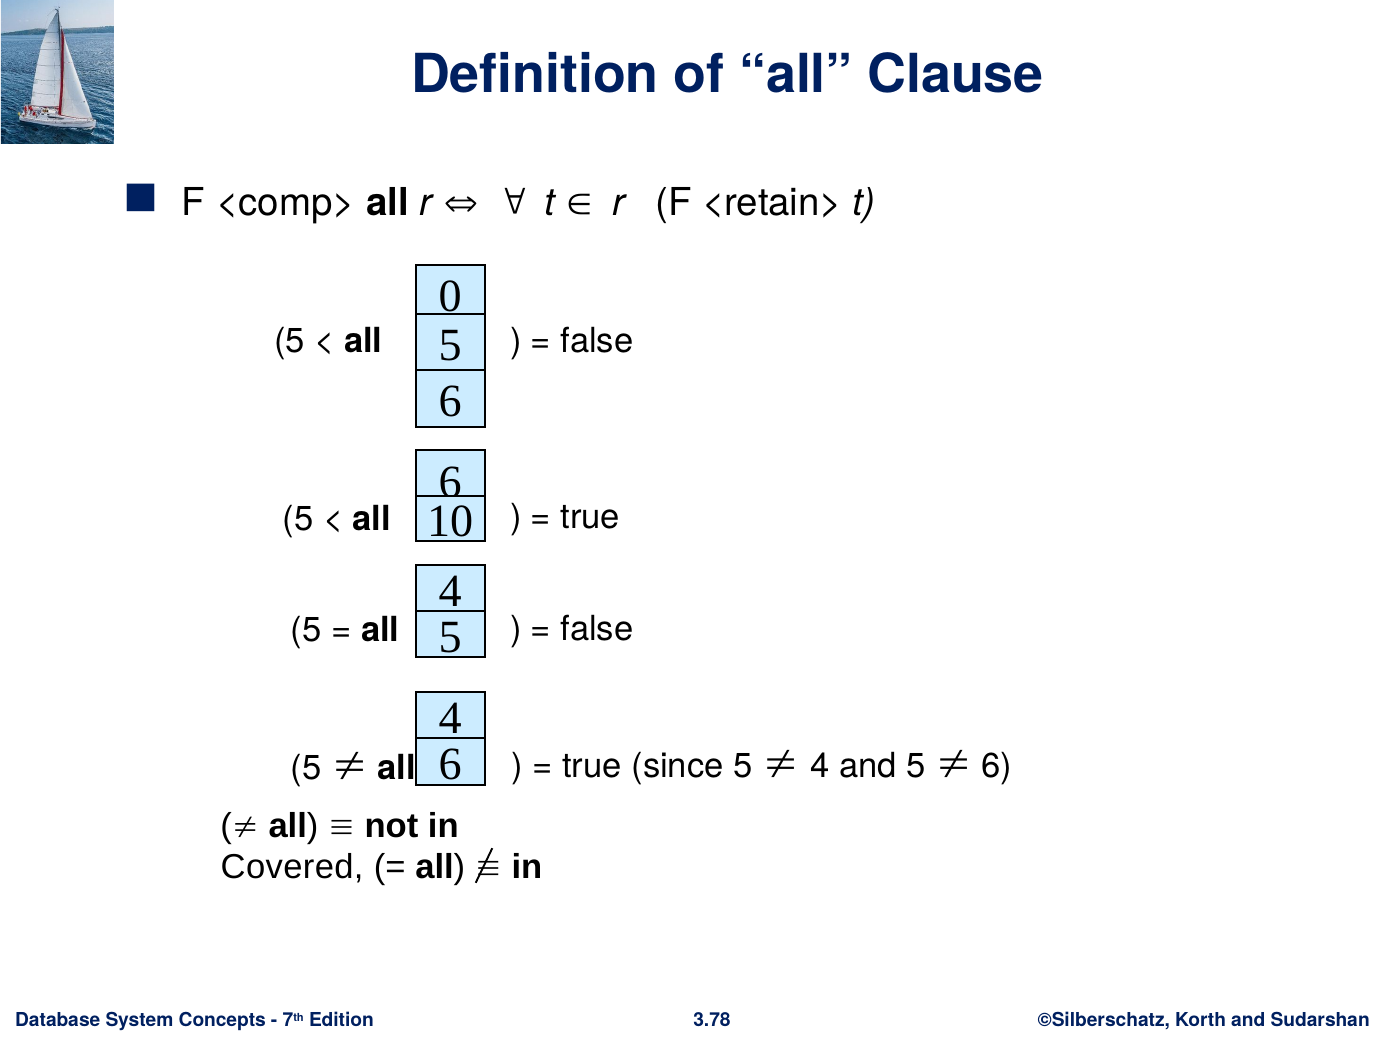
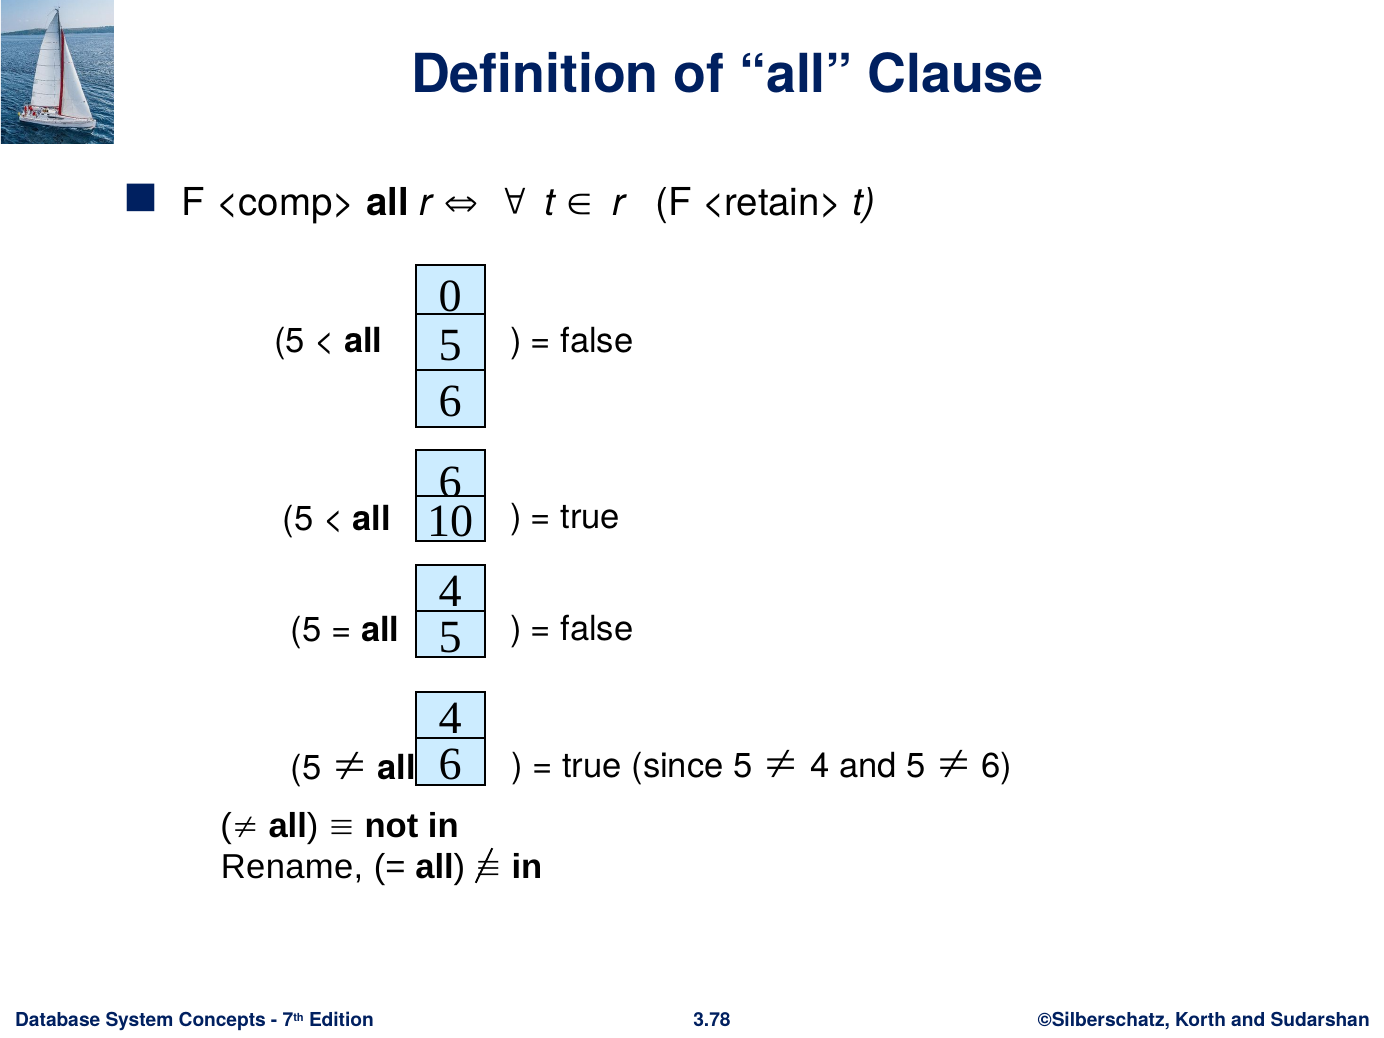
Covered: Covered -> Rename
